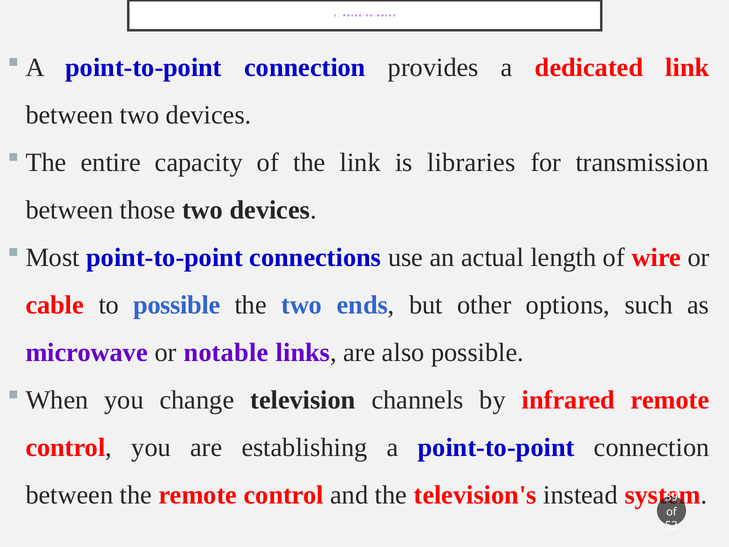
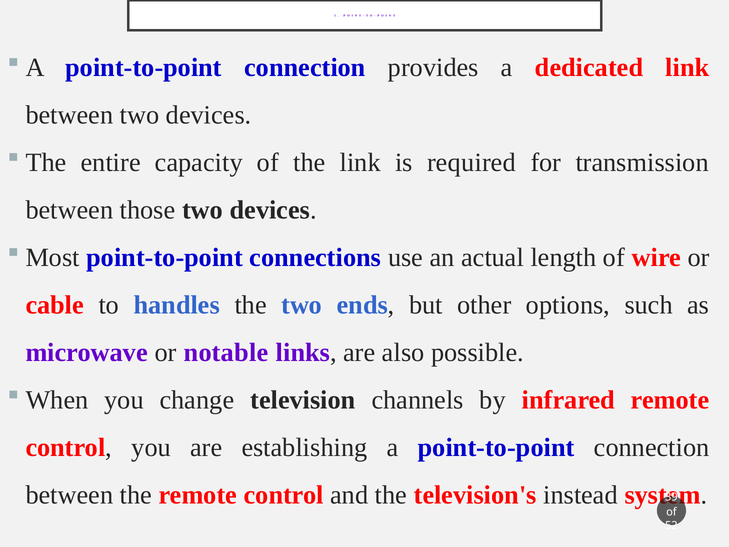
libraries: libraries -> required
to possible: possible -> handles
